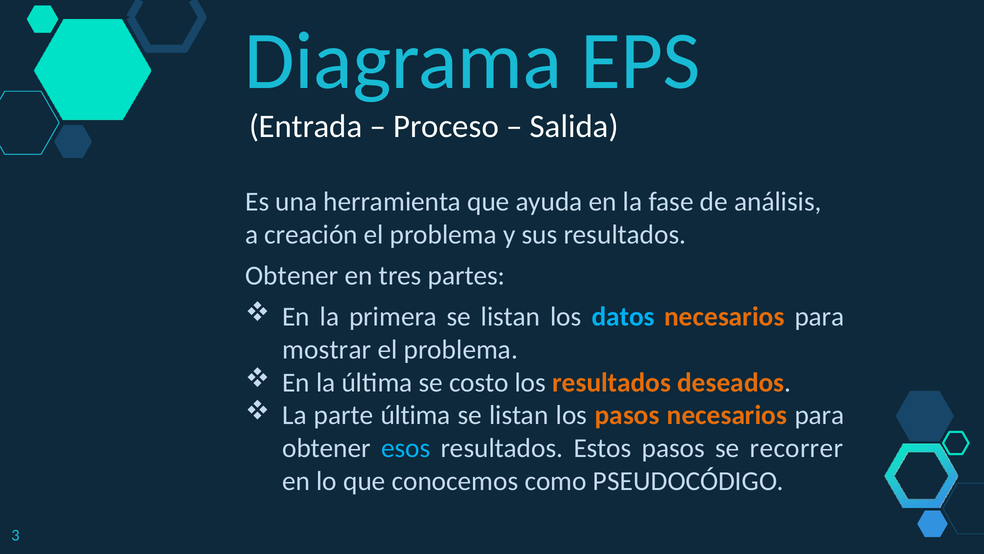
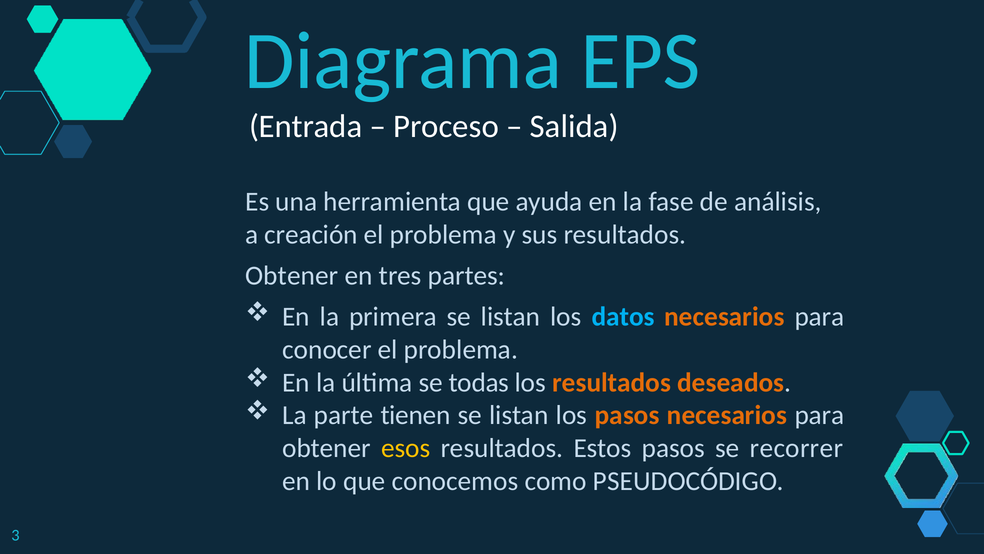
mostrar: mostrar -> conocer
costo: costo -> todas
parte última: última -> tienen
esos colour: light blue -> yellow
